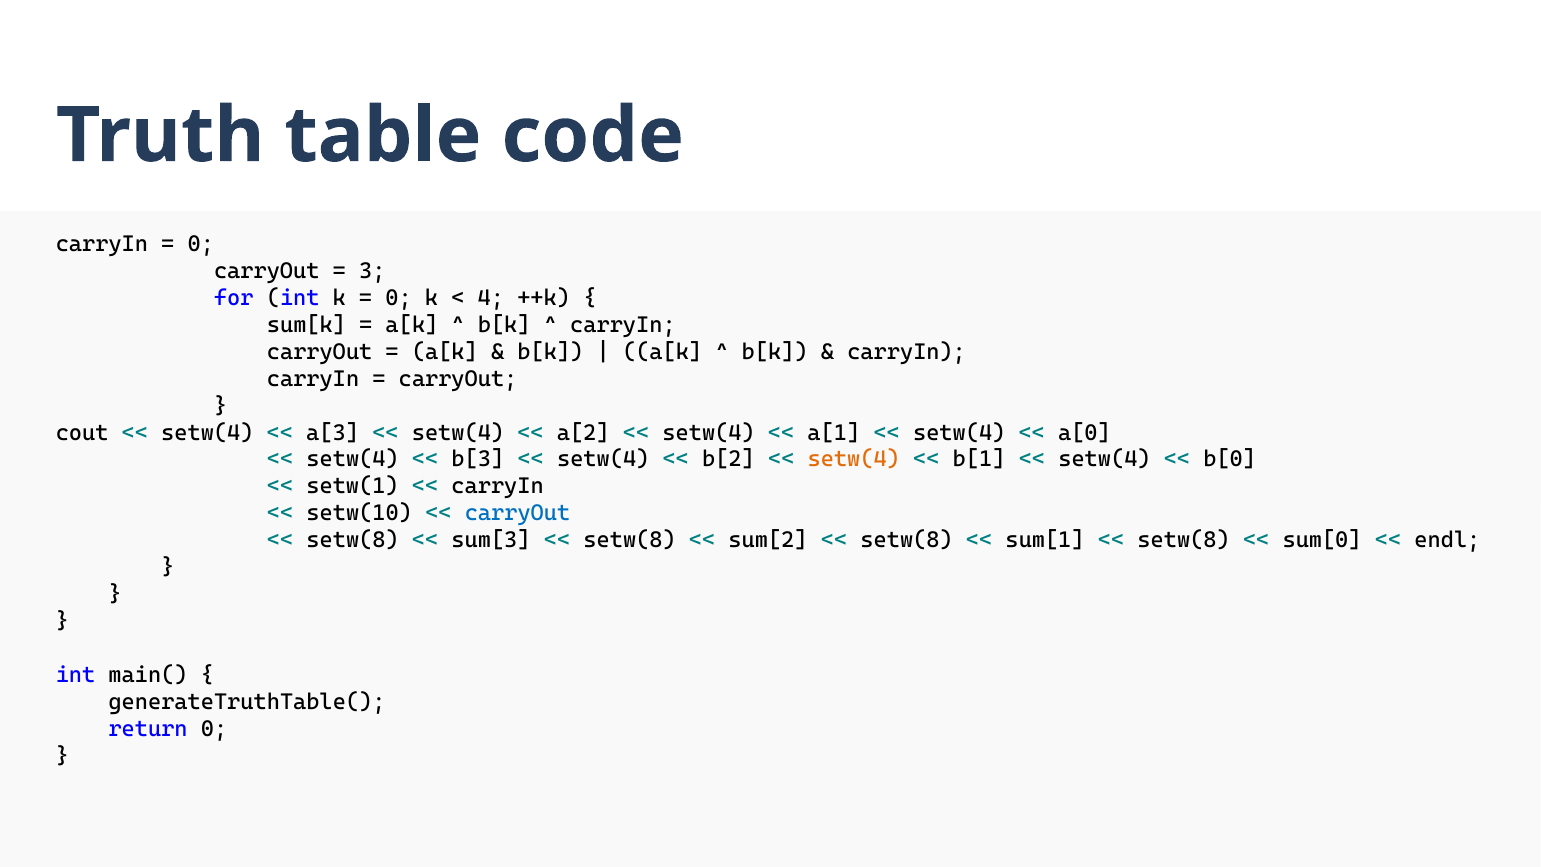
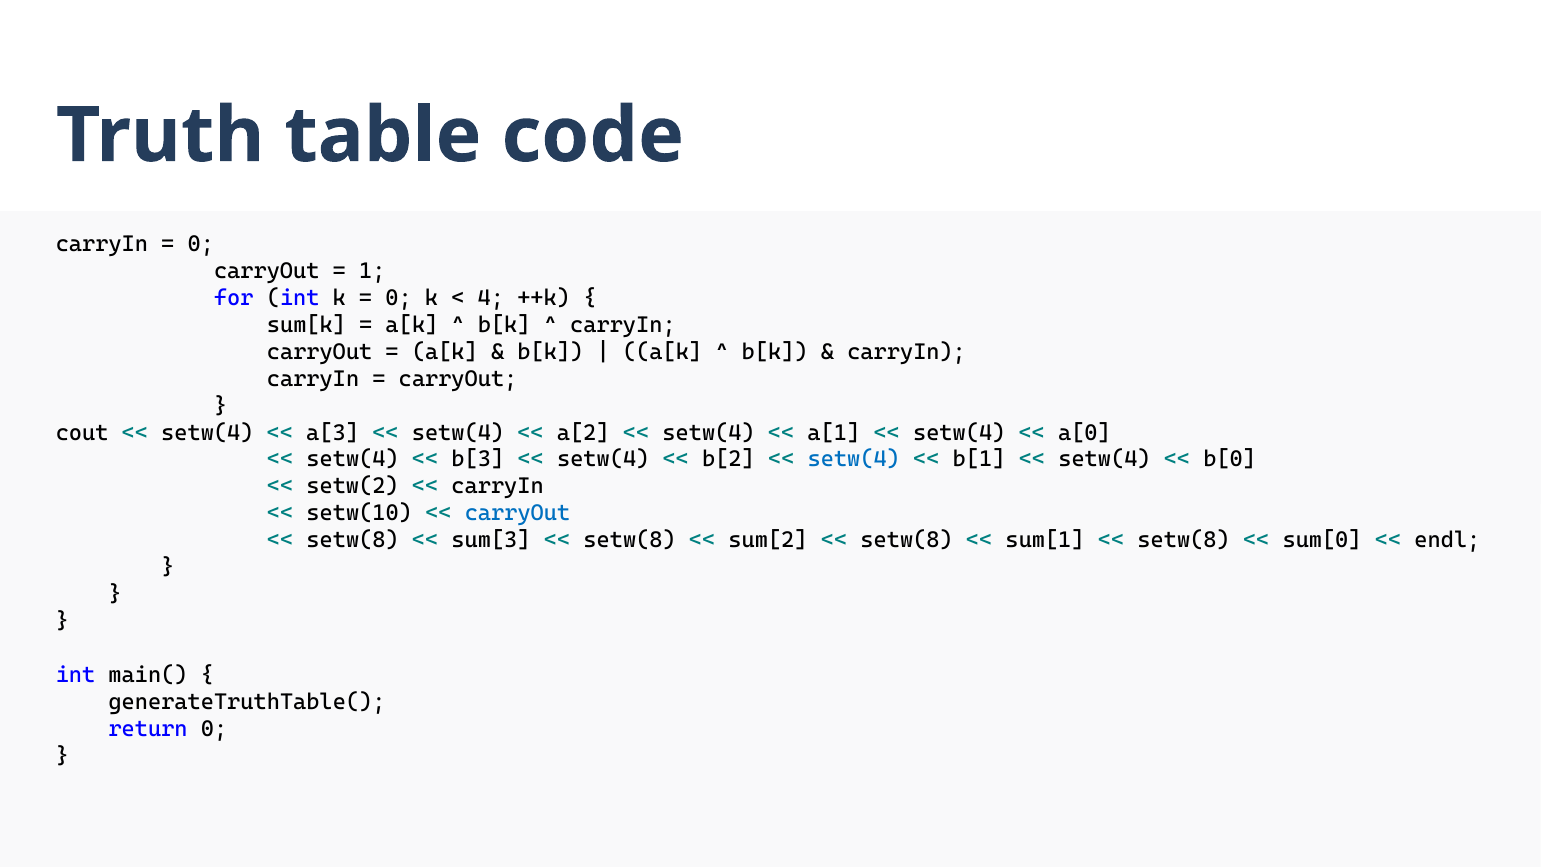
3: 3 -> 1
setw(4 at (854, 459) colour: orange -> blue
setw(1: setw(1 -> setw(2
